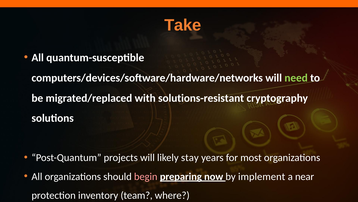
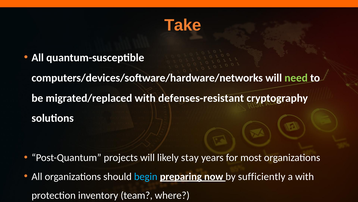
solutions-resistant: solutions-resistant -> defenses-resistant
begin colour: pink -> light blue
implement: implement -> sufficiently
a near: near -> with
